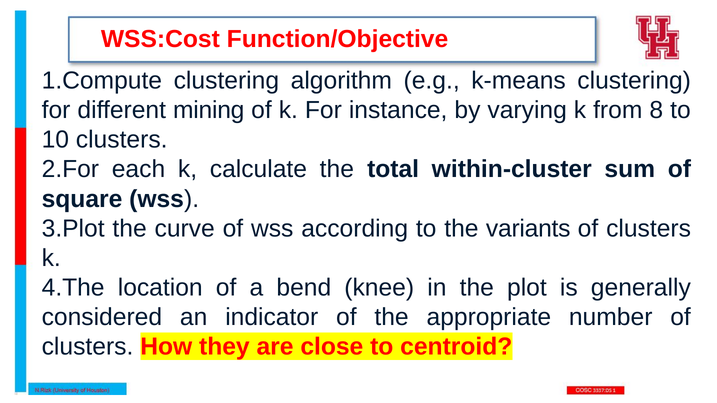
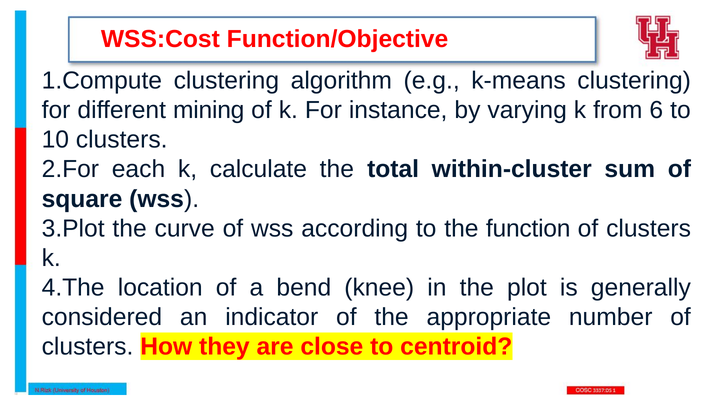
8: 8 -> 6
variants: variants -> function
